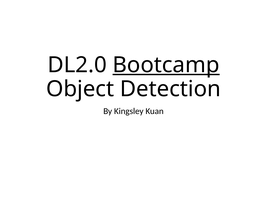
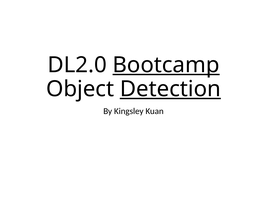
Detection underline: none -> present
